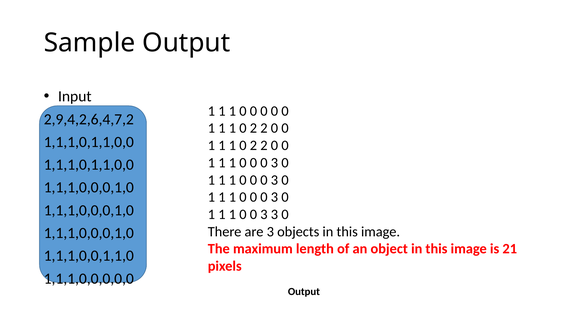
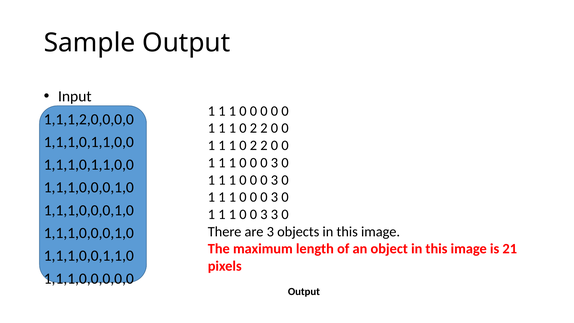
2,9,4,2,6,4,7,2: 2,9,4,2,6,4,7,2 -> 1,1,1,2,0,0,0,0
